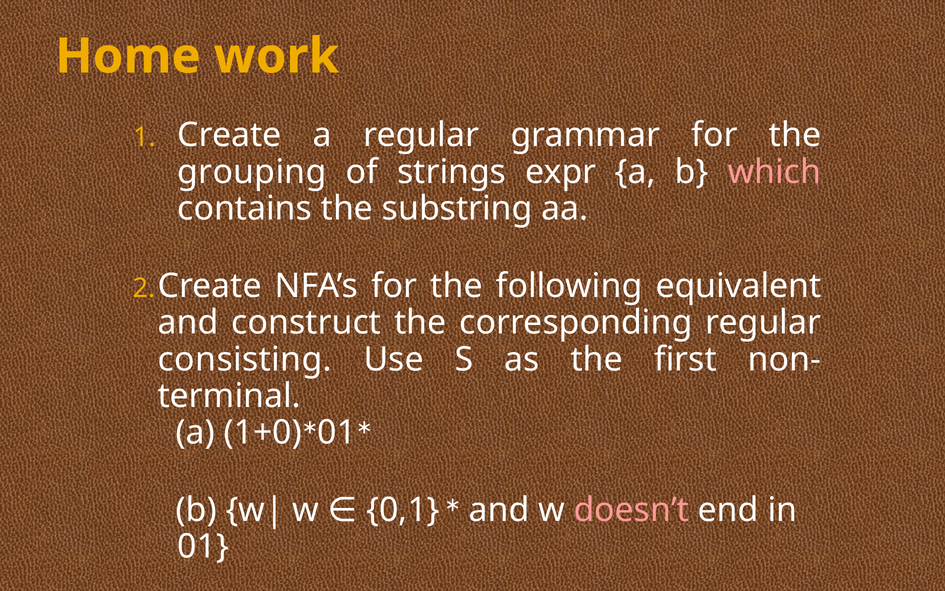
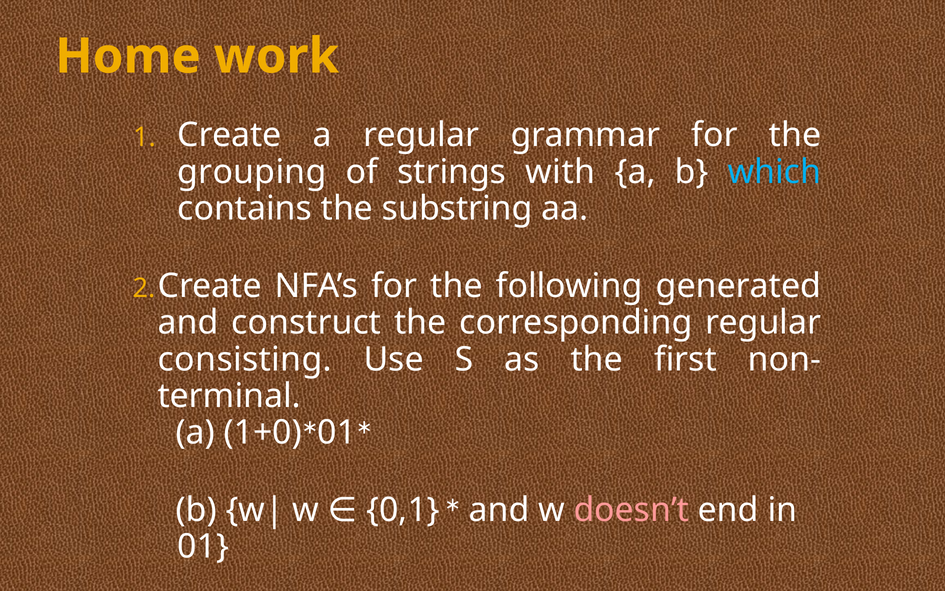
expr: expr -> with
which colour: pink -> light blue
equivalent: equivalent -> generated
